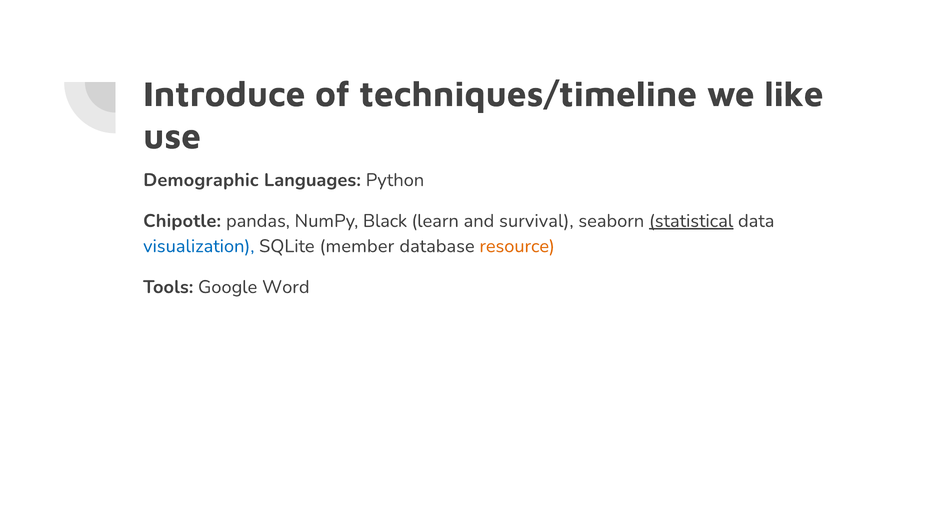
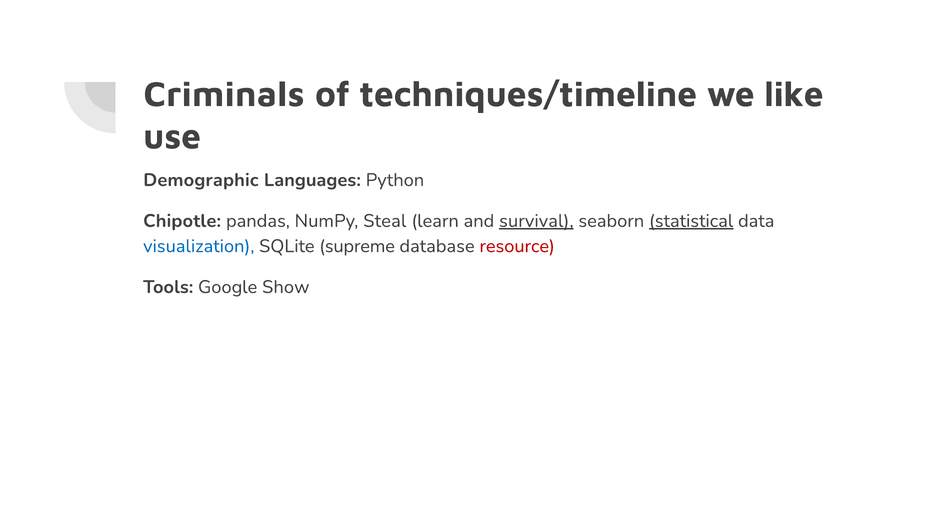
Introduce: Introduce -> Criminals
Black: Black -> Steal
survival underline: none -> present
member: member -> supreme
resource colour: orange -> red
Word: Word -> Show
